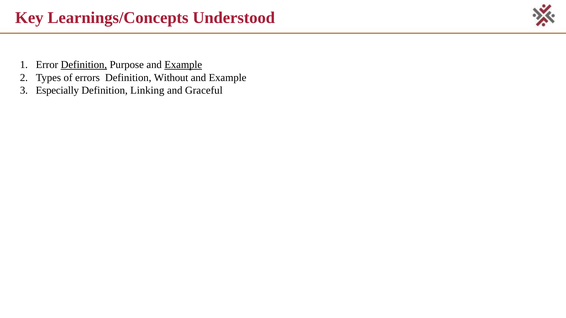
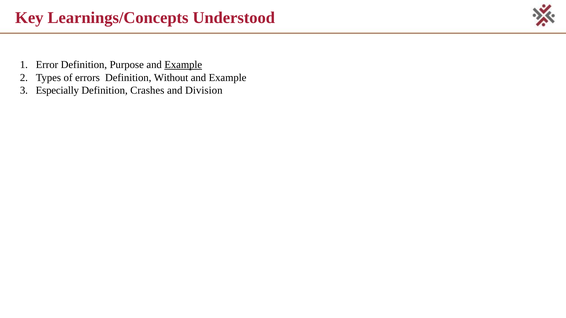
Definition at (84, 65) underline: present -> none
Linking: Linking -> Crashes
Graceful: Graceful -> Division
